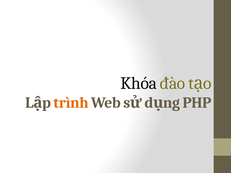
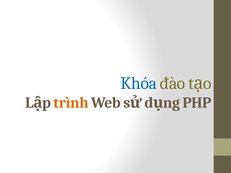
Khóa colour: black -> blue
